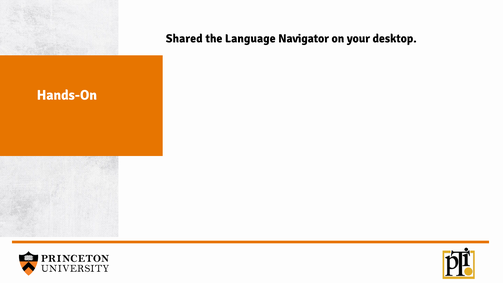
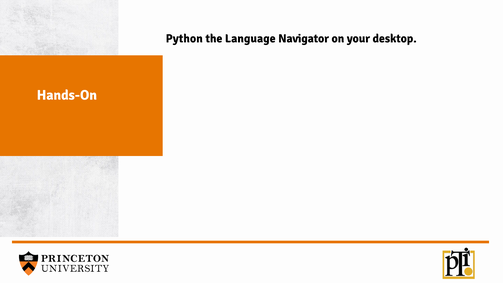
Shared: Shared -> Python
